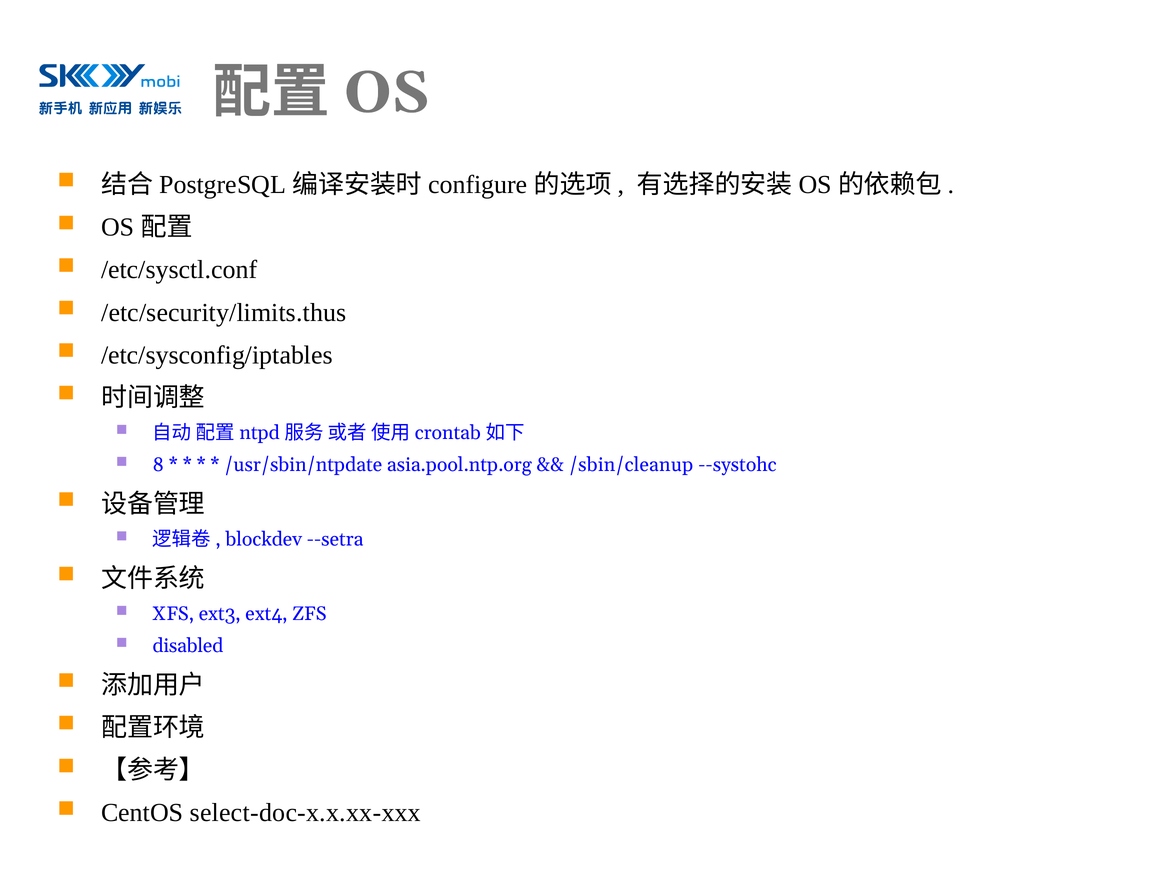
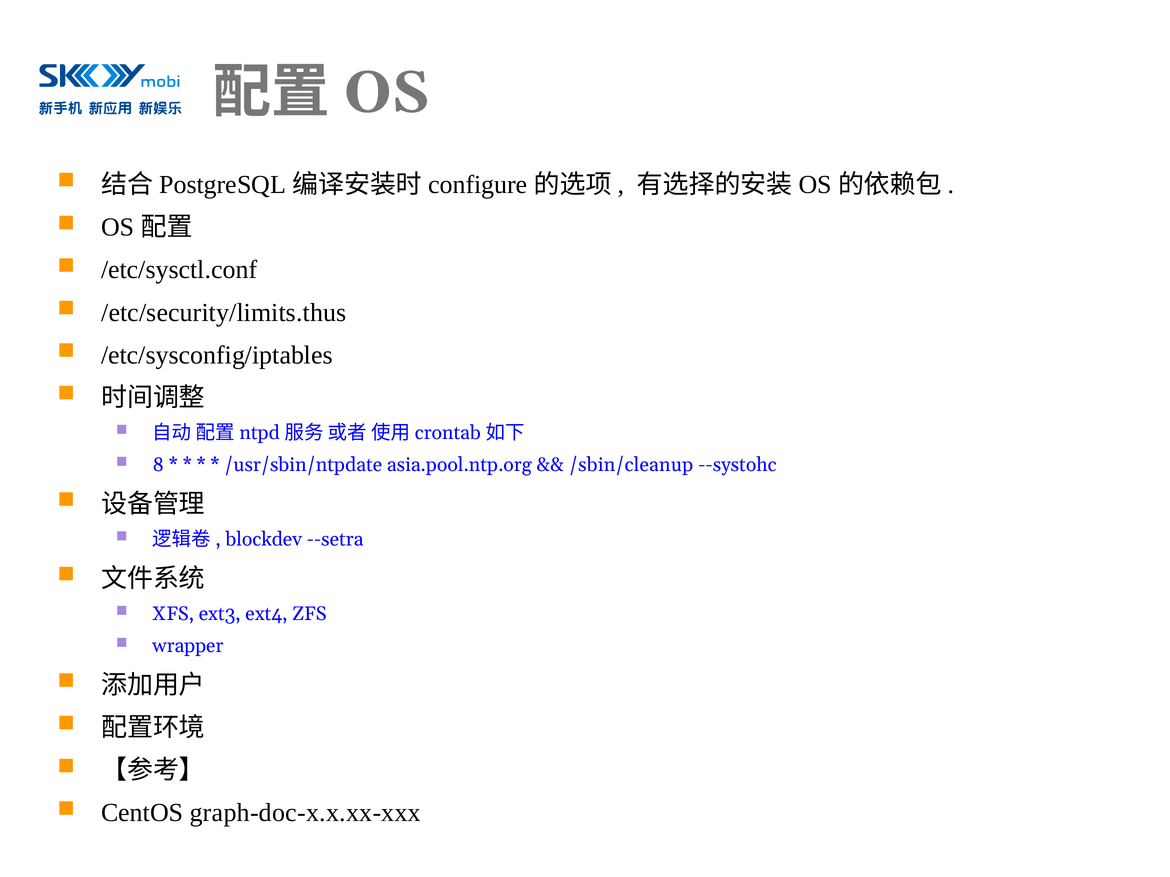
disabled: disabled -> wrapper
select-doc-x.x.xx-xxx: select-doc-x.x.xx-xxx -> graph-doc-x.x.xx-xxx
